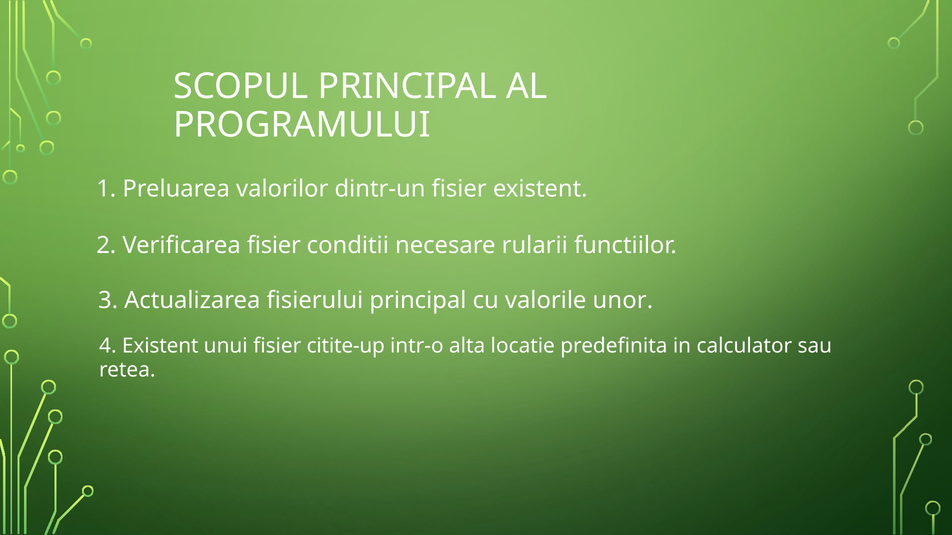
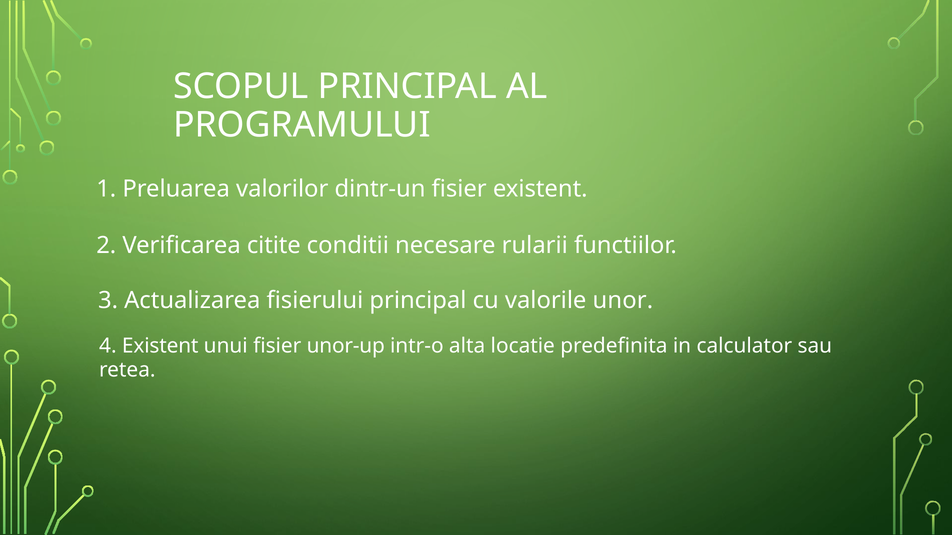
Verificarea fisier: fisier -> citite
citite-up: citite-up -> unor-up
